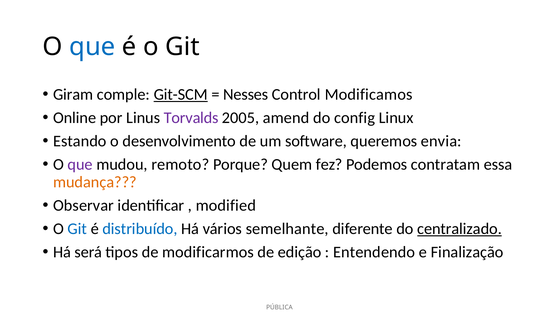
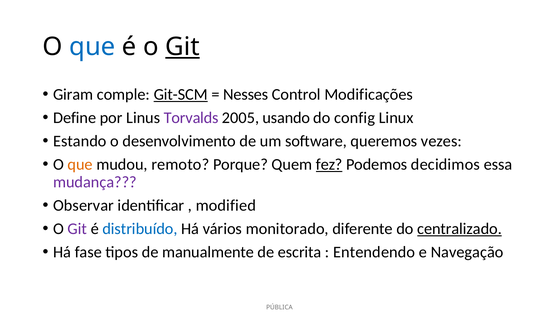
Git at (182, 47) underline: none -> present
Modificamos: Modificamos -> Modificações
Online: Online -> Define
amend: amend -> usando
envia: envia -> vezes
que at (80, 165) colour: purple -> orange
fez underline: none -> present
contratam: contratam -> decidimos
mudança colour: orange -> purple
Git at (77, 229) colour: blue -> purple
semelhante: semelhante -> monitorado
será: será -> fase
modificarmos: modificarmos -> manualmente
edição: edição -> escrita
Finalização: Finalização -> Navegação
